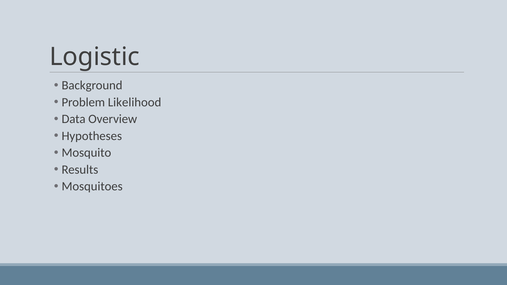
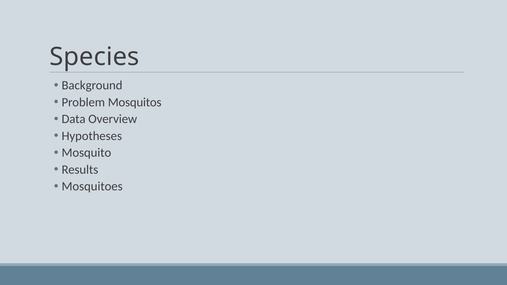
Logistic: Logistic -> Species
Likelihood: Likelihood -> Mosquitos
